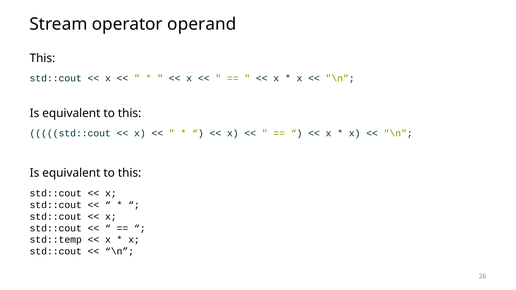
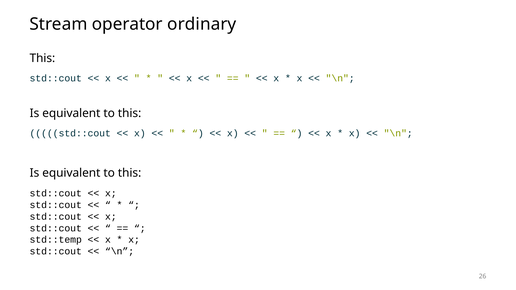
operand: operand -> ordinary
